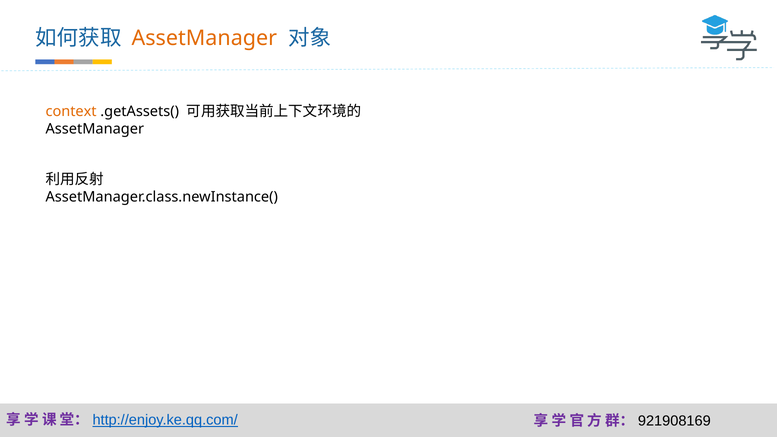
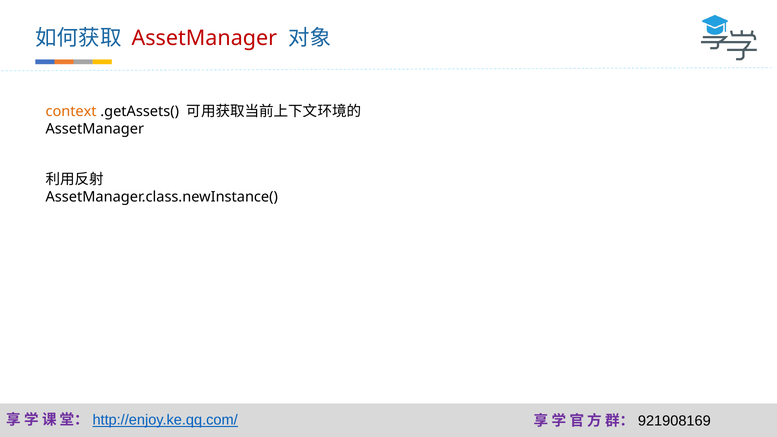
AssetManager at (204, 38) colour: orange -> red
